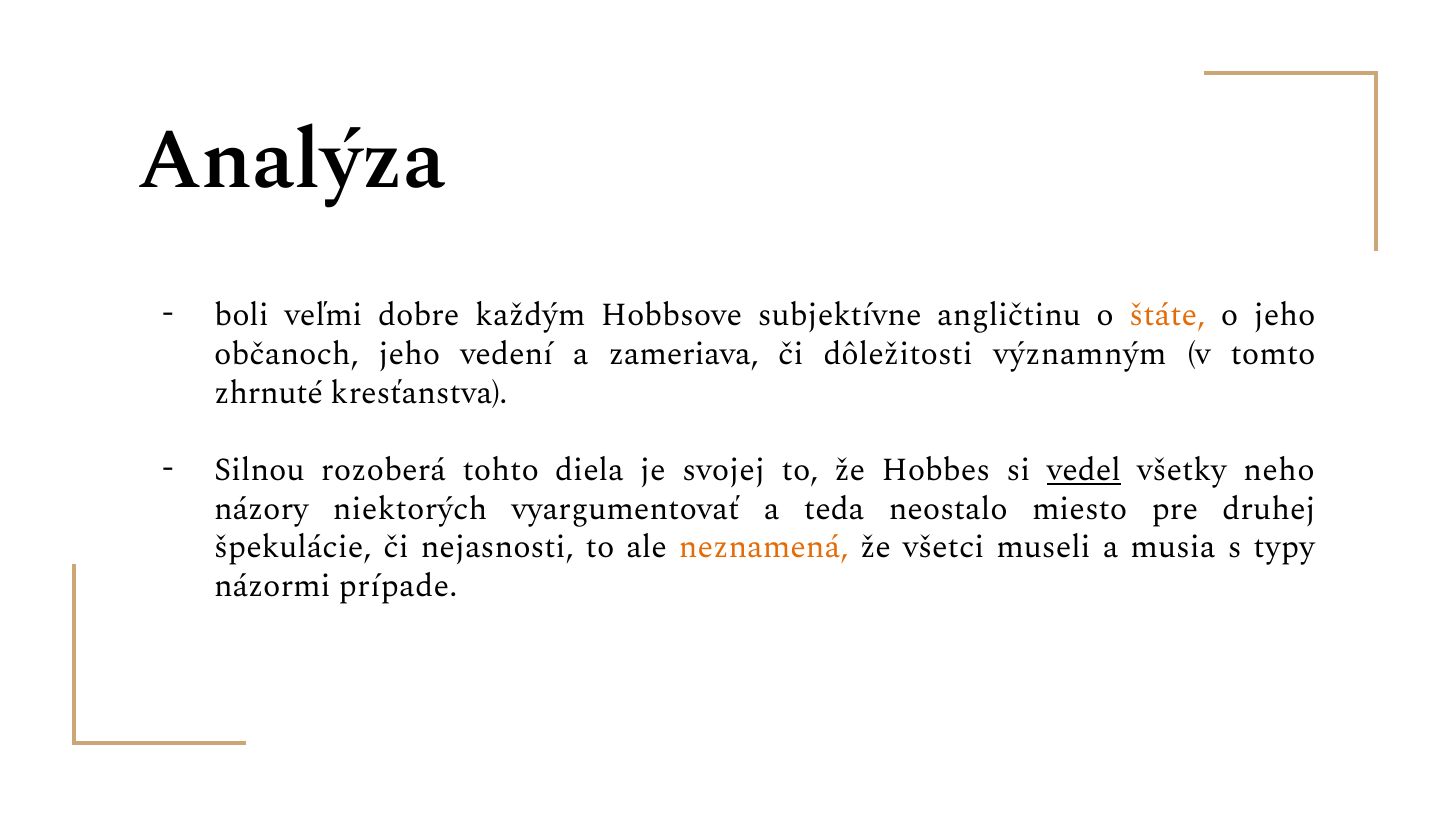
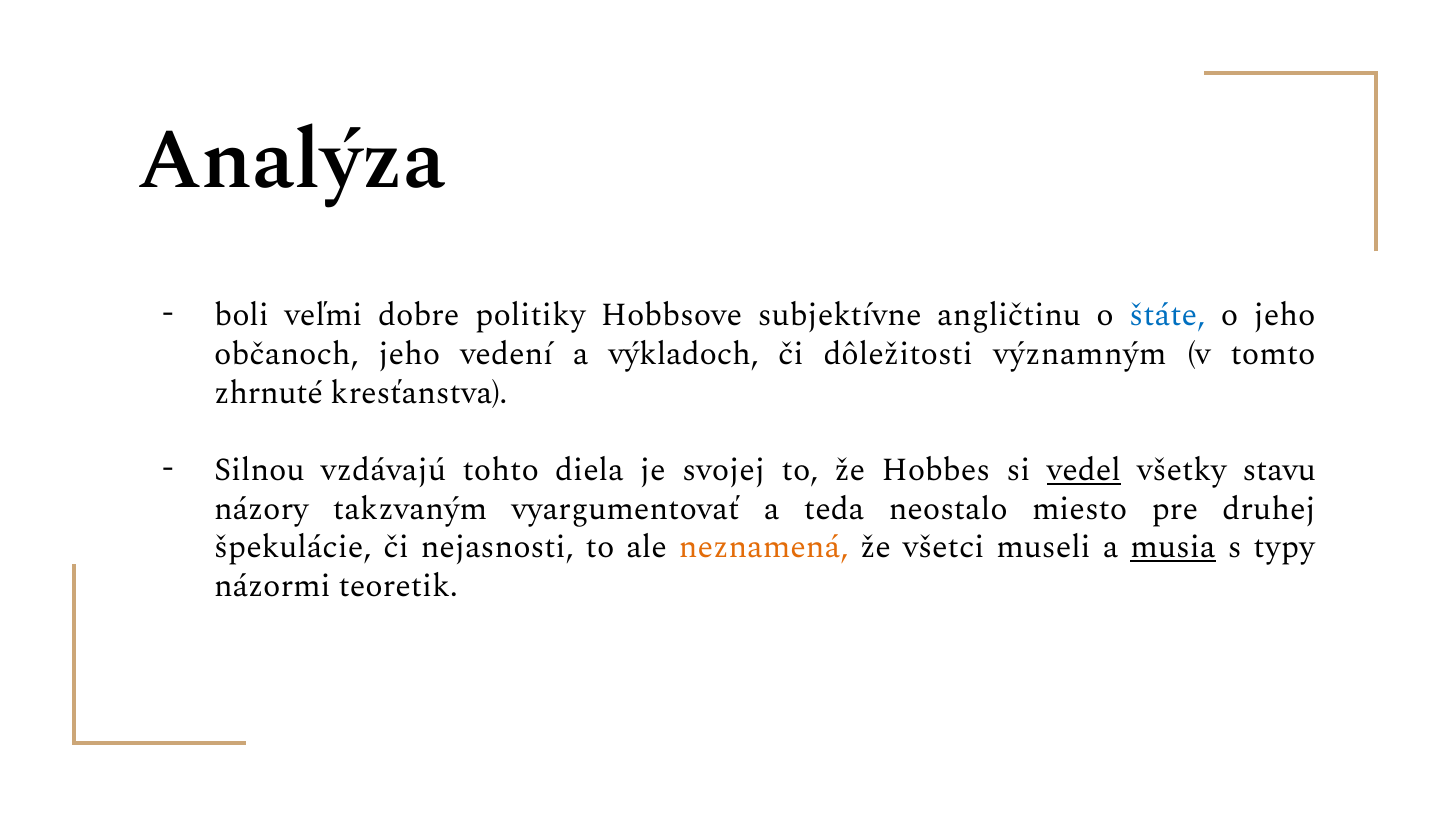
každým: každým -> politiky
štáte colour: orange -> blue
zameriava: zameriava -> výkladoch
rozoberá: rozoberá -> vzdávajú
neho: neho -> stavu
niektorých: niektorých -> takzvaným
musia underline: none -> present
prípade: prípade -> teoretik
